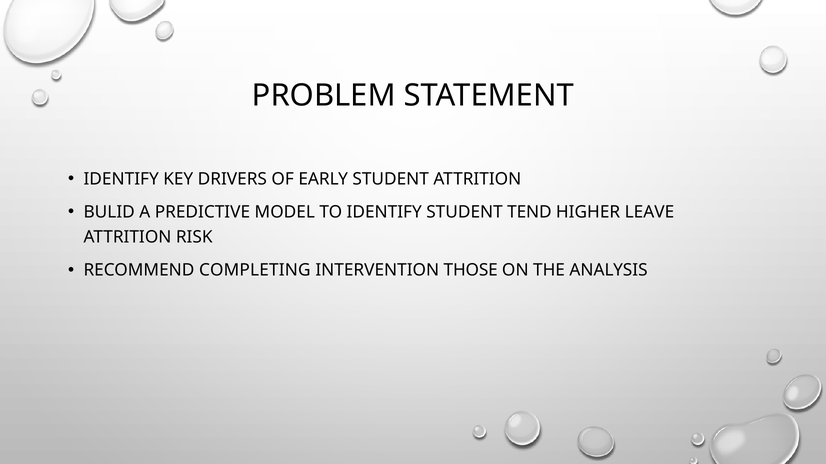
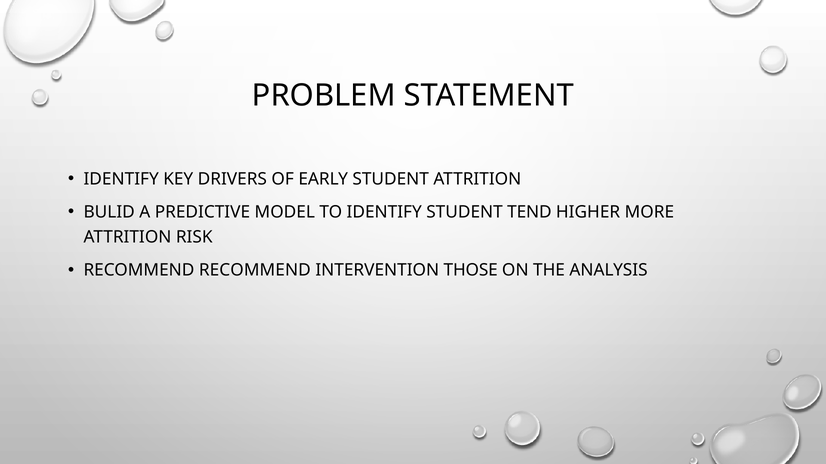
LEAVE: LEAVE -> MORE
RECOMMEND COMPLETING: COMPLETING -> RECOMMEND
